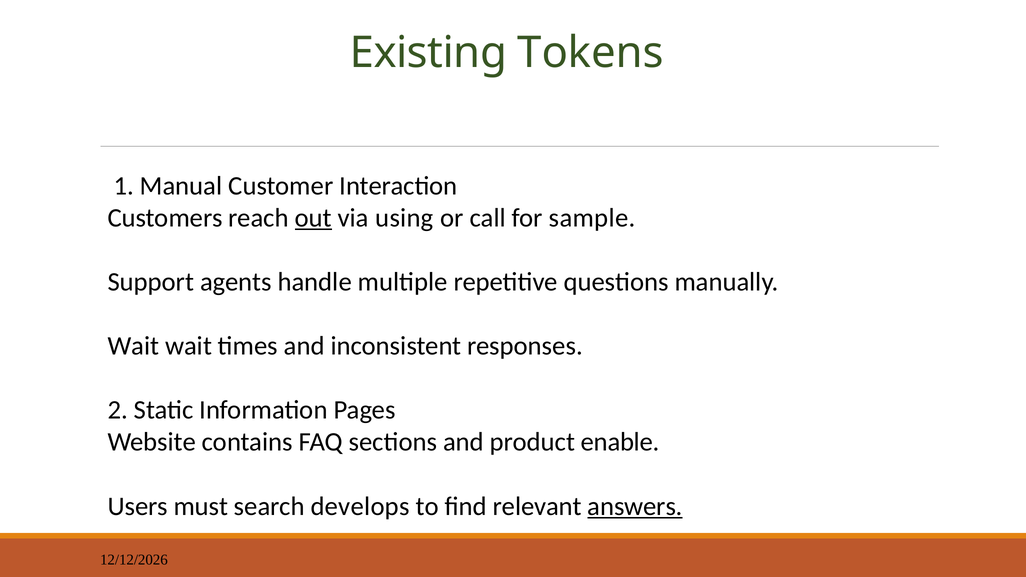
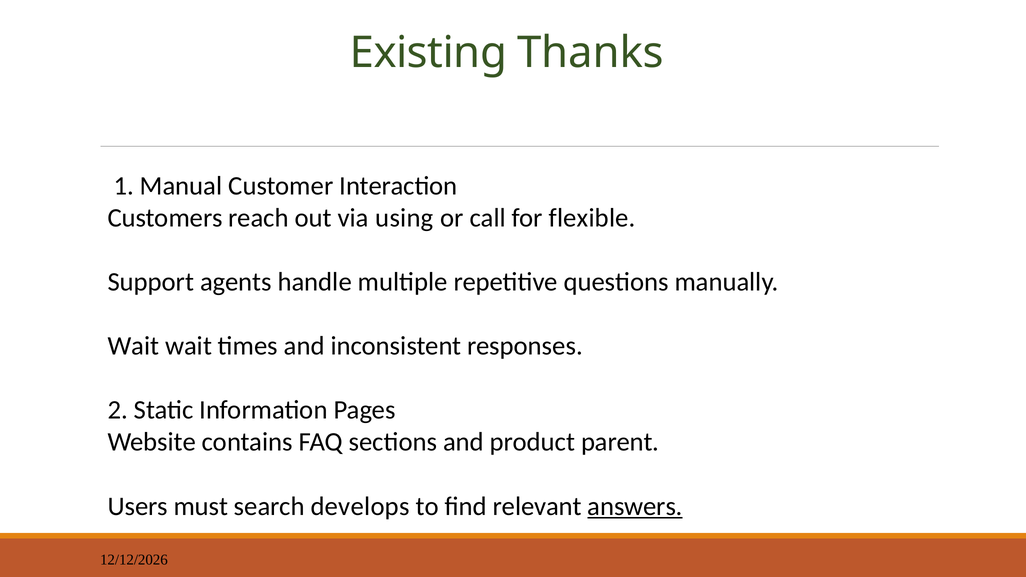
Tokens: Tokens -> Thanks
out underline: present -> none
sample: sample -> flexible
enable: enable -> parent
